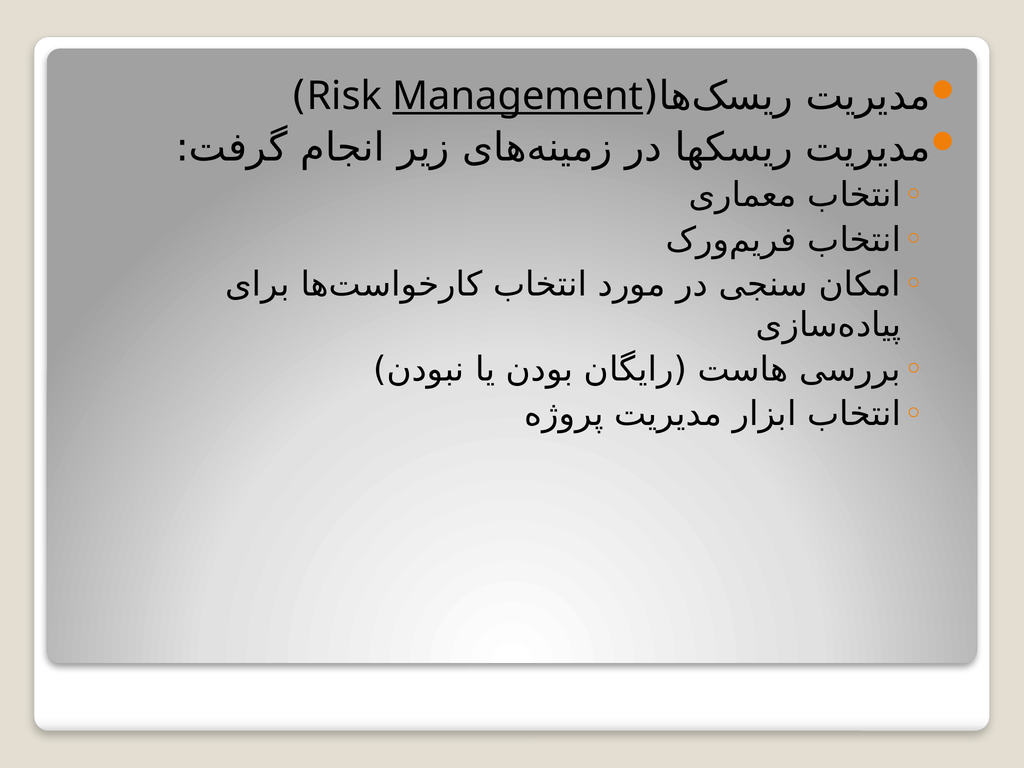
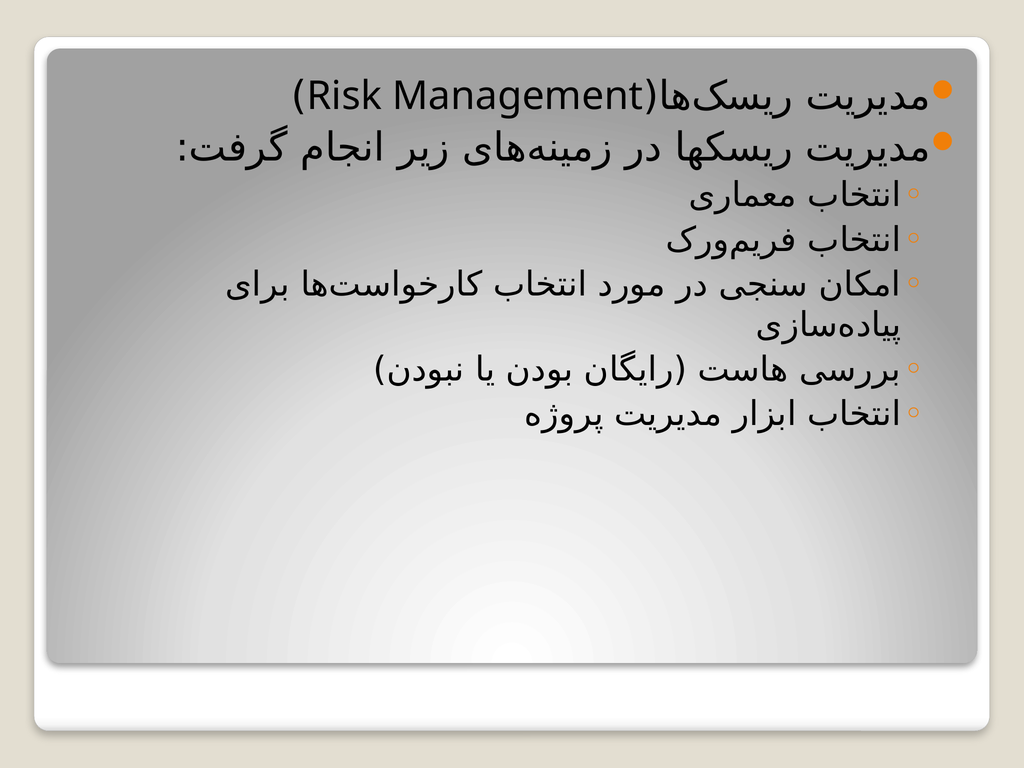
Management underline: present -> none
